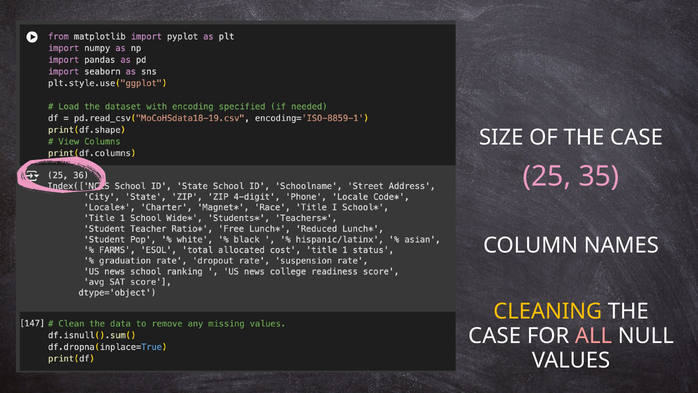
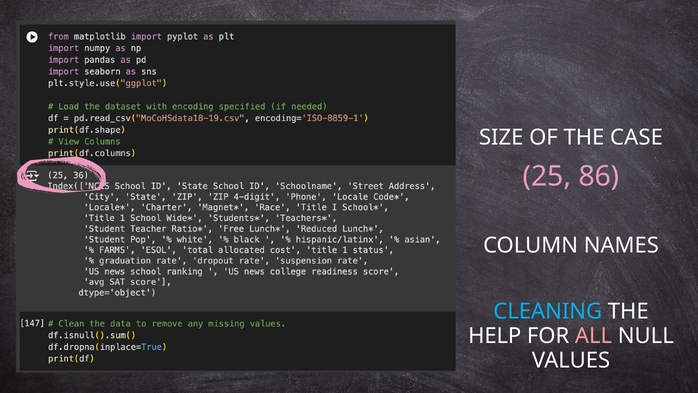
35: 35 -> 86
CLEANING colour: yellow -> light blue
CASE at (495, 336): CASE -> HELP
